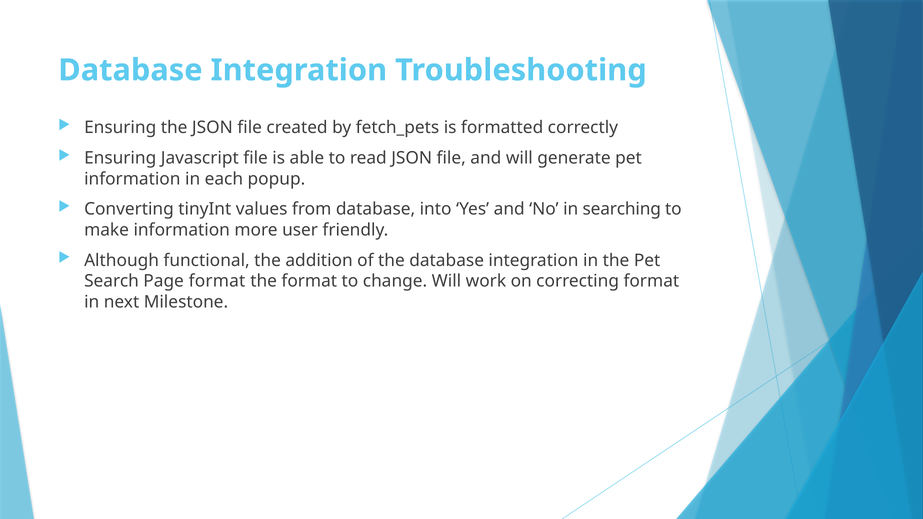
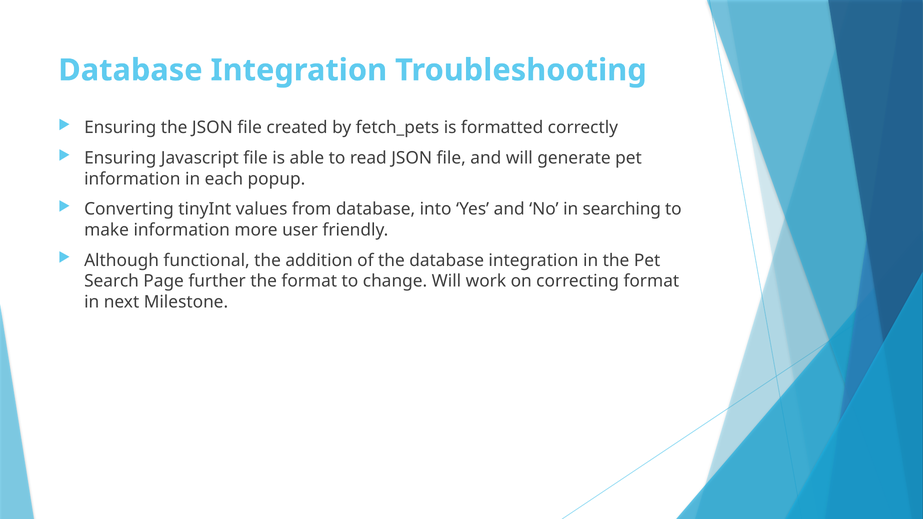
Page format: format -> further
